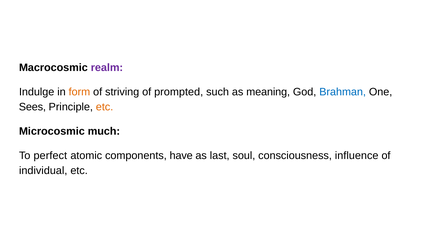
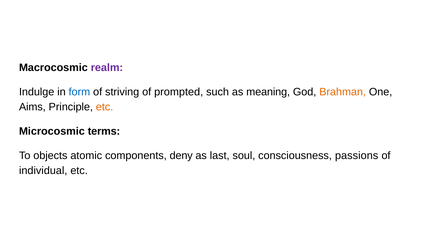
form colour: orange -> blue
Brahman colour: blue -> orange
Sees: Sees -> Aims
much: much -> terms
perfect: perfect -> objects
have: have -> deny
influence: influence -> passions
